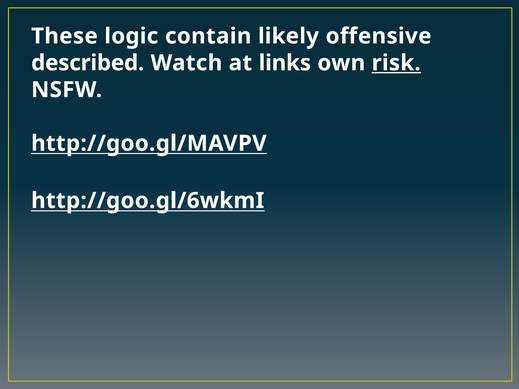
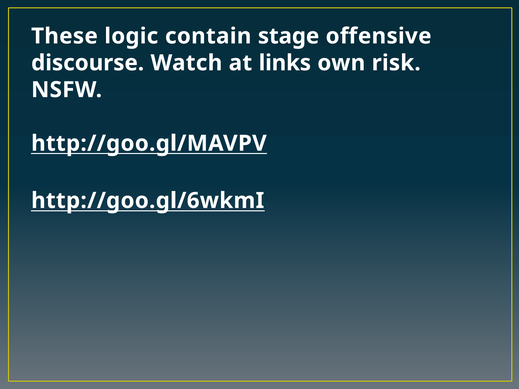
likely: likely -> stage
described: described -> discourse
risk underline: present -> none
